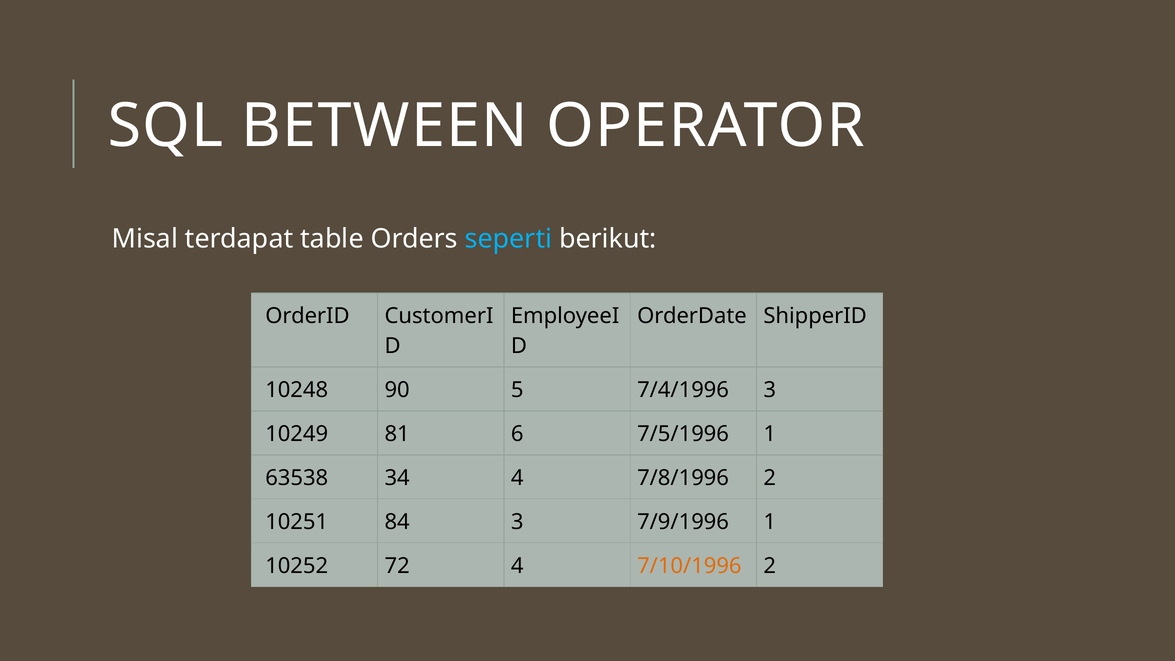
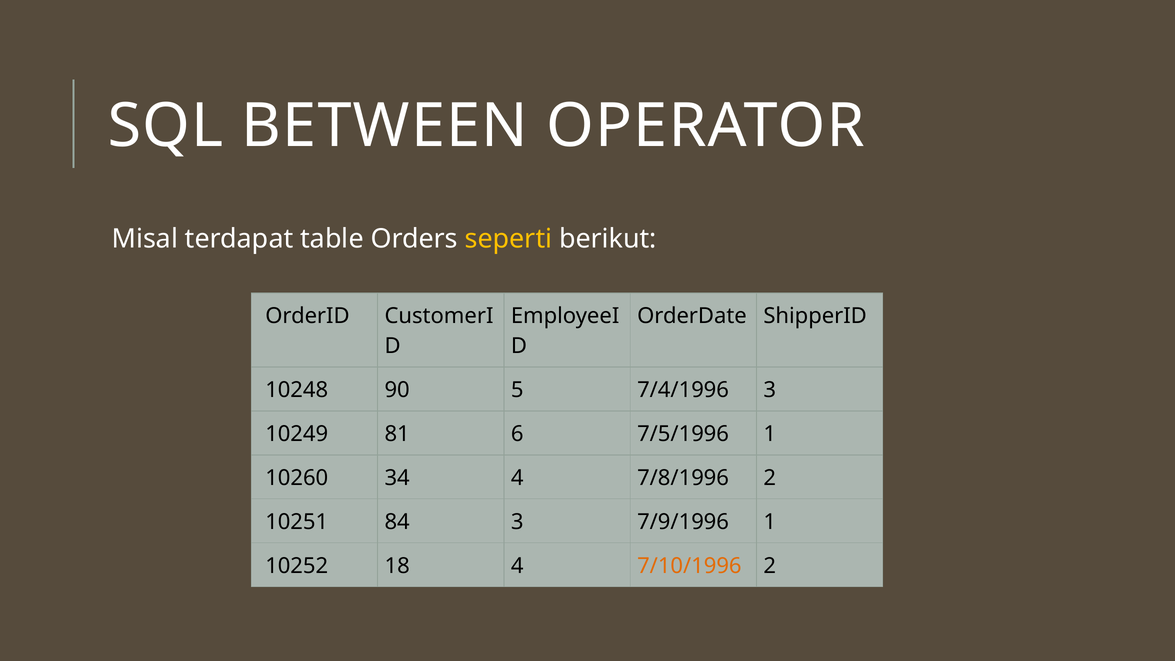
seperti colour: light blue -> yellow
63538: 63538 -> 10260
72: 72 -> 18
